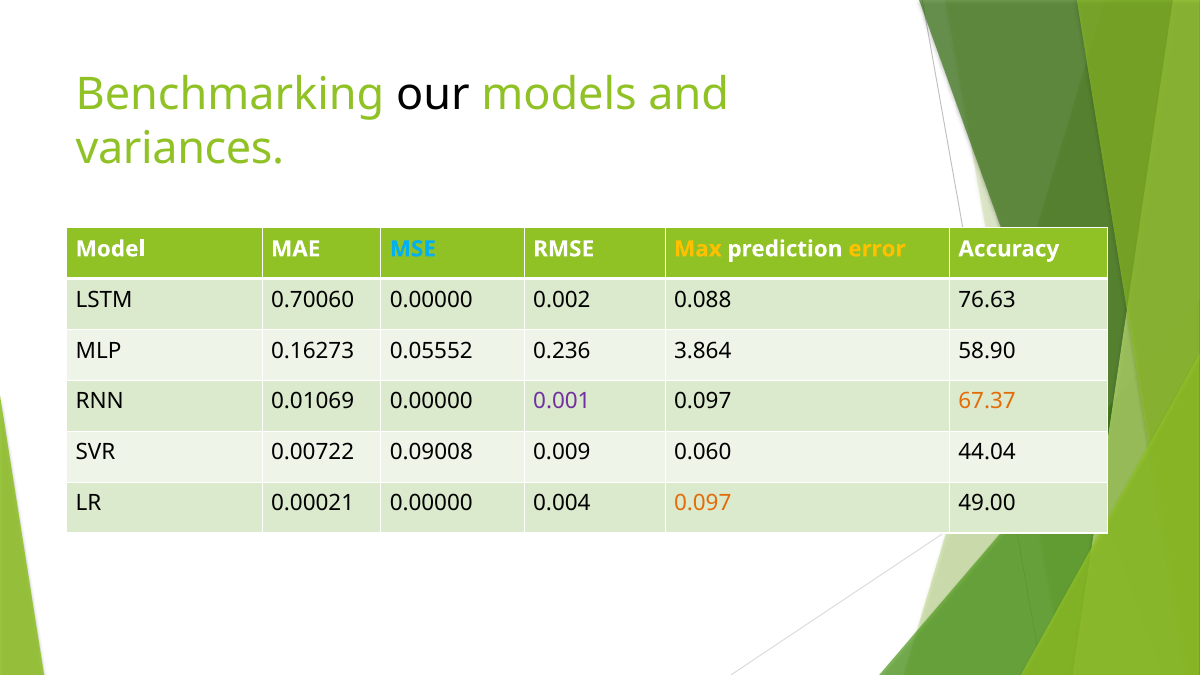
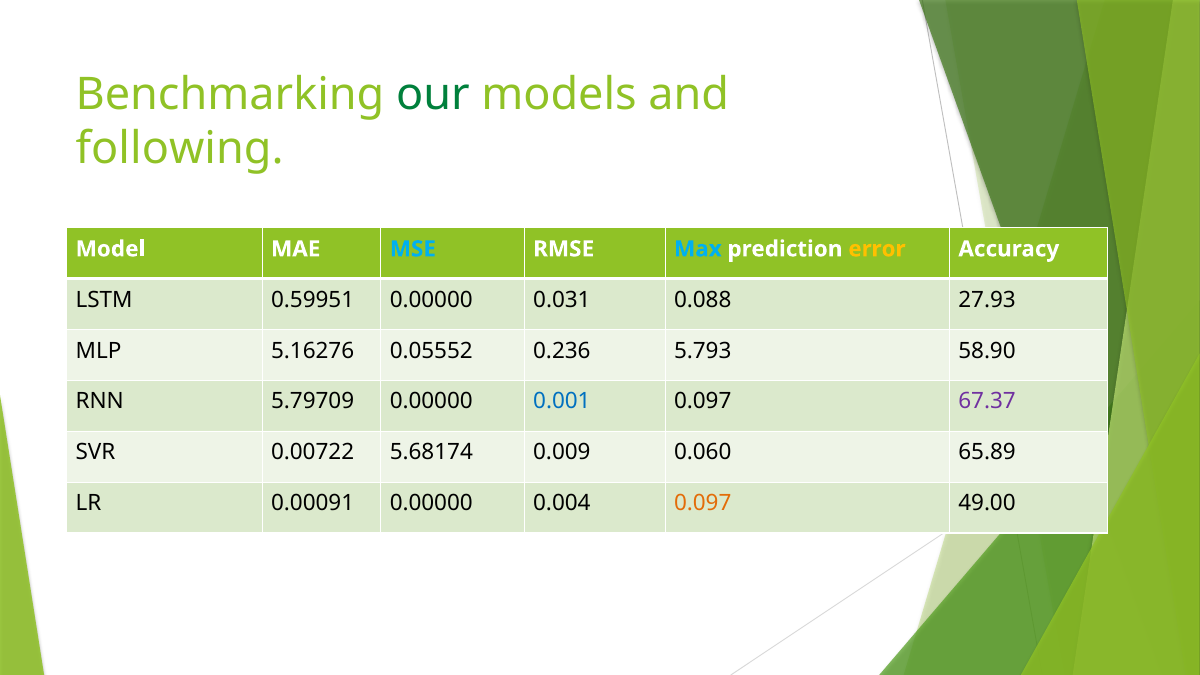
our colour: black -> green
variances: variances -> following
Max colour: yellow -> light blue
0.70060: 0.70060 -> 0.59951
0.002: 0.002 -> 0.031
76.63: 76.63 -> 27.93
0.16273: 0.16273 -> 5.16276
3.864: 3.864 -> 5.793
0.01069: 0.01069 -> 5.79709
0.001 colour: purple -> blue
67.37 colour: orange -> purple
0.09008: 0.09008 -> 5.68174
44.04: 44.04 -> 65.89
0.00021: 0.00021 -> 0.00091
